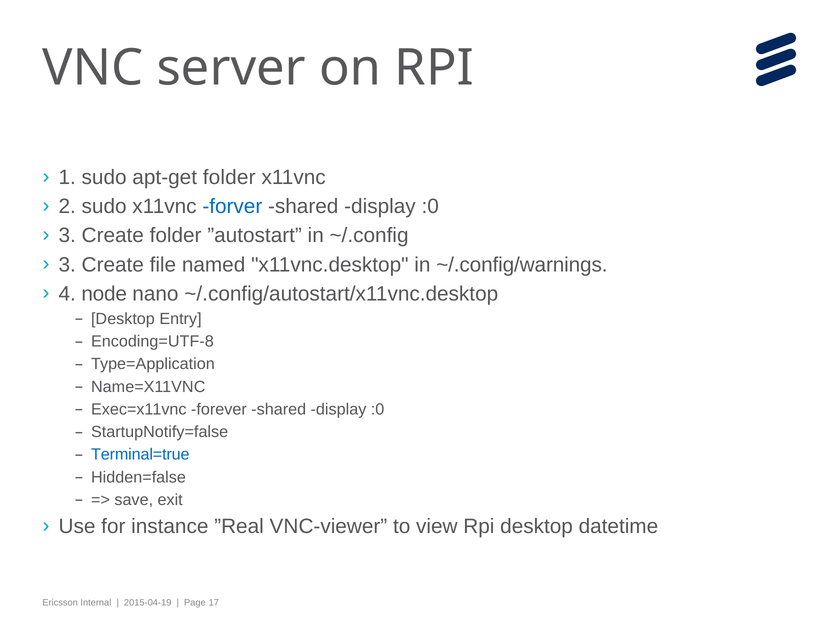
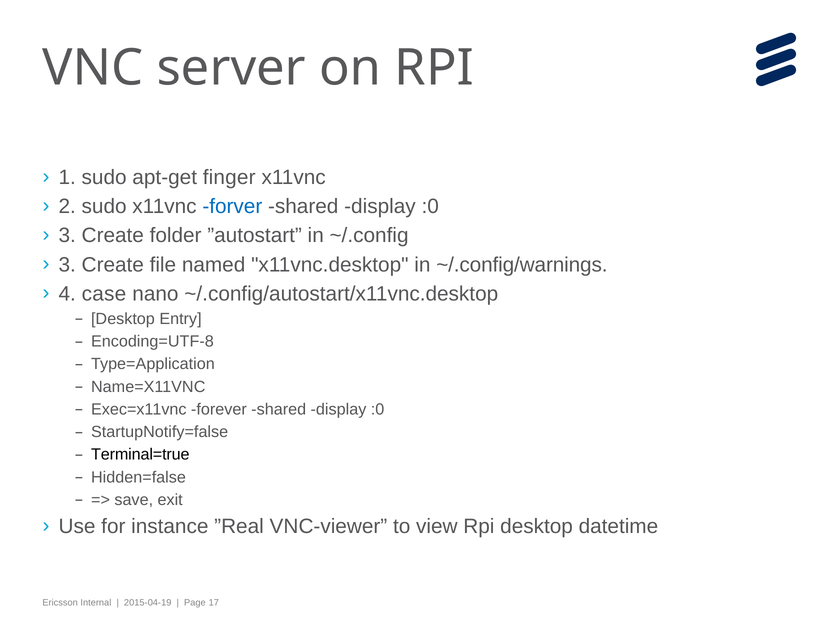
apt-get folder: folder -> finger
node: node -> case
Terminal=true colour: blue -> black
